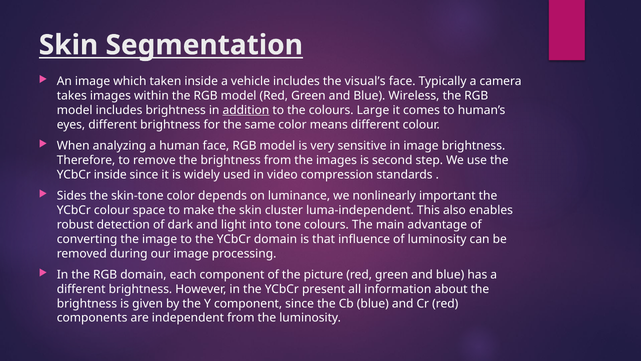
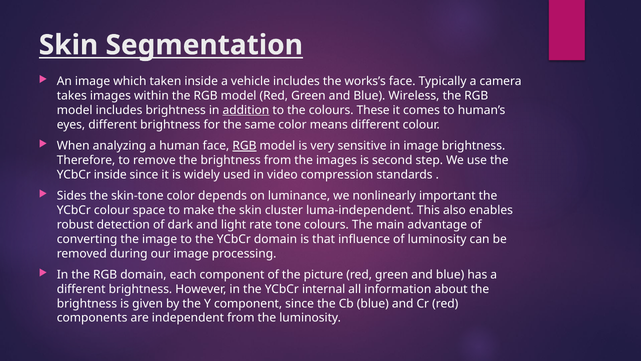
visual’s: visual’s -> works’s
Large: Large -> These
RGB at (244, 146) underline: none -> present
into: into -> rate
present: present -> internal
